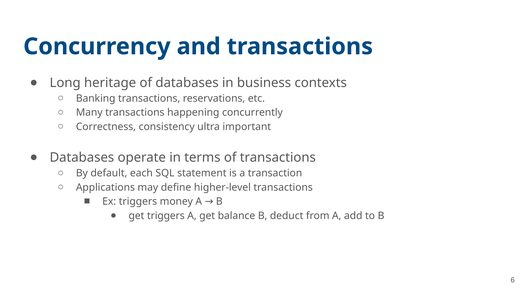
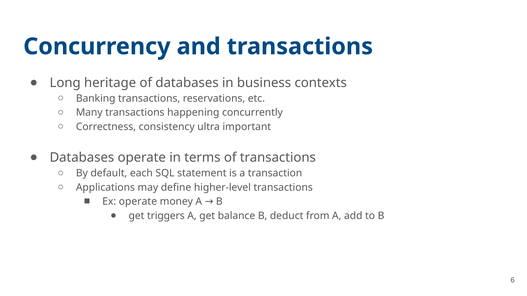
Ex triggers: triggers -> operate
